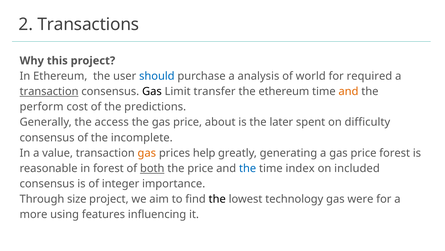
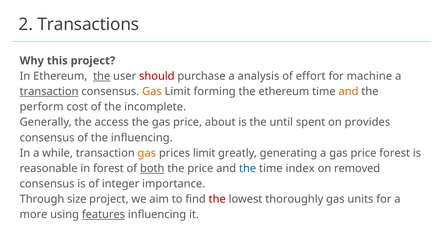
the at (102, 76) underline: none -> present
should colour: blue -> red
world: world -> effort
required: required -> machine
Gas at (152, 91) colour: black -> orange
transfer: transfer -> forming
predictions: predictions -> incomplete
later: later -> until
difficulty: difficulty -> provides
the incomplete: incomplete -> influencing
value: value -> while
prices help: help -> limit
included: included -> removed
the at (217, 199) colour: black -> red
technology: technology -> thoroughly
were: were -> units
features underline: none -> present
